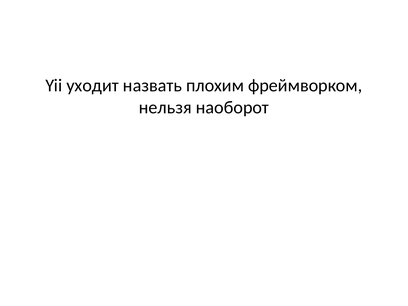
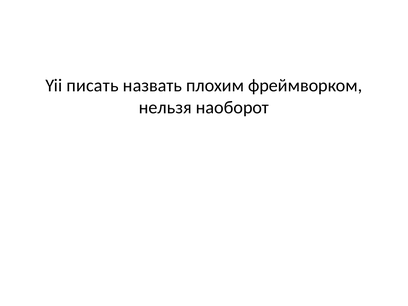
уходит: уходит -> писать
